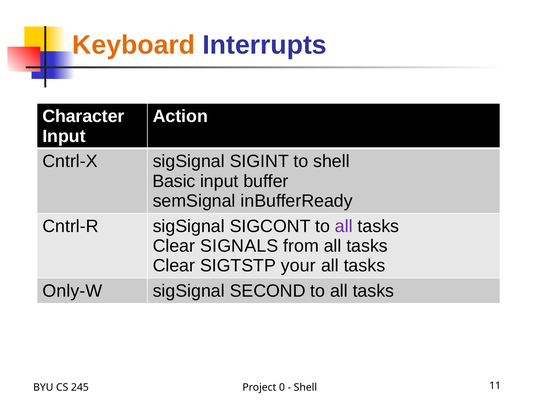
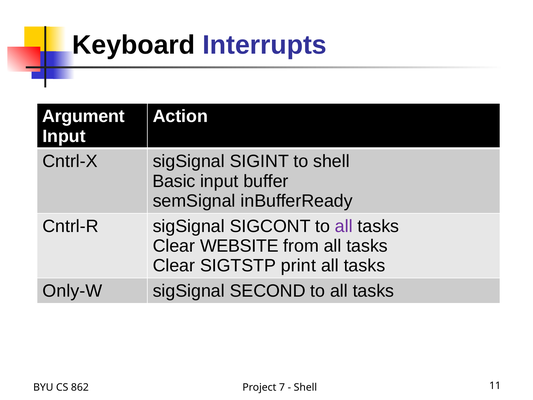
Keyboard colour: orange -> black
Character: Character -> Argument
SIGNALS: SIGNALS -> WEBSITE
your: your -> print
245: 245 -> 862
0: 0 -> 7
